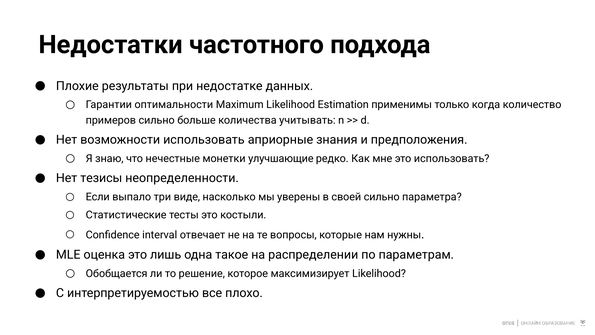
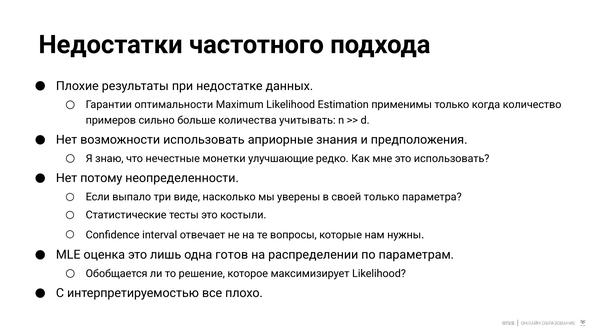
тезисы: тезисы -> потому
своей сильно: сильно -> только
такое: такое -> готов
